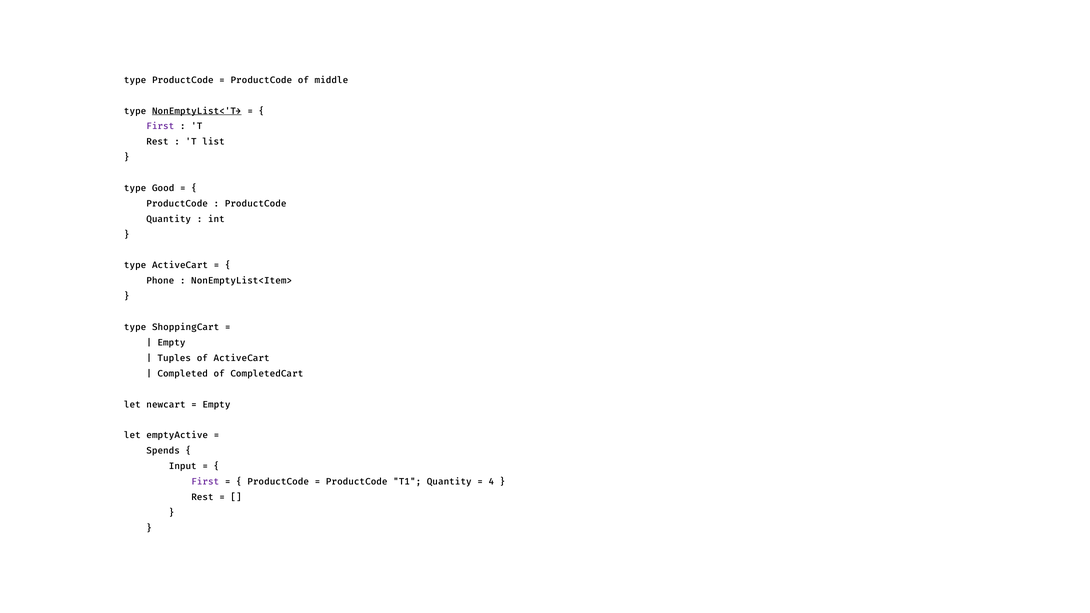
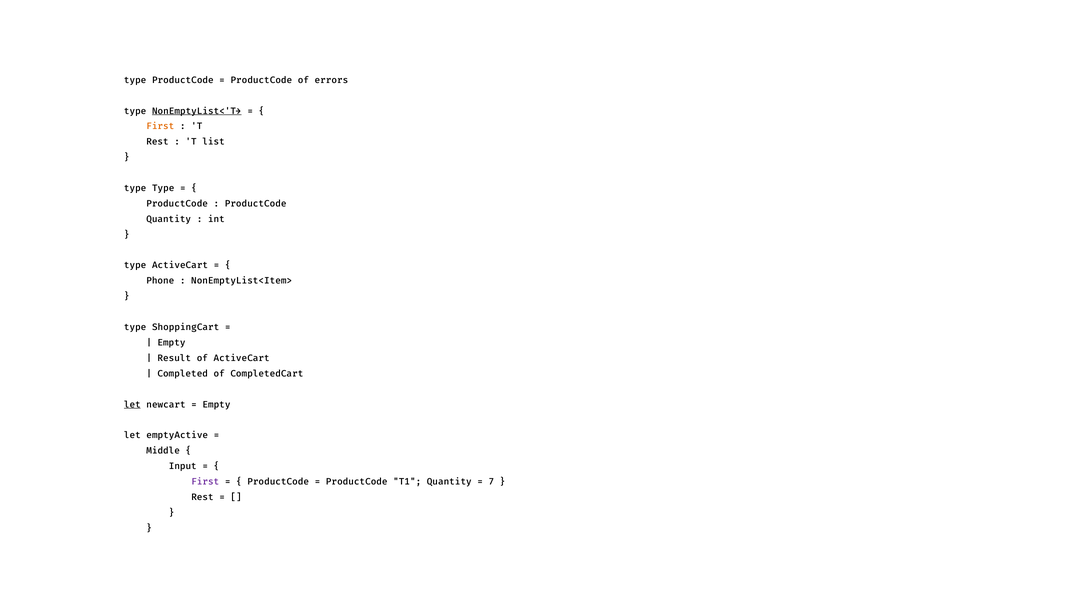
middle: middle -> errors
First at (160, 127) colour: purple -> orange
type Good: Good -> Type
Tuples: Tuples -> Result
let at (132, 405) underline: none -> present
Spends: Spends -> Middle
4: 4 -> 7
